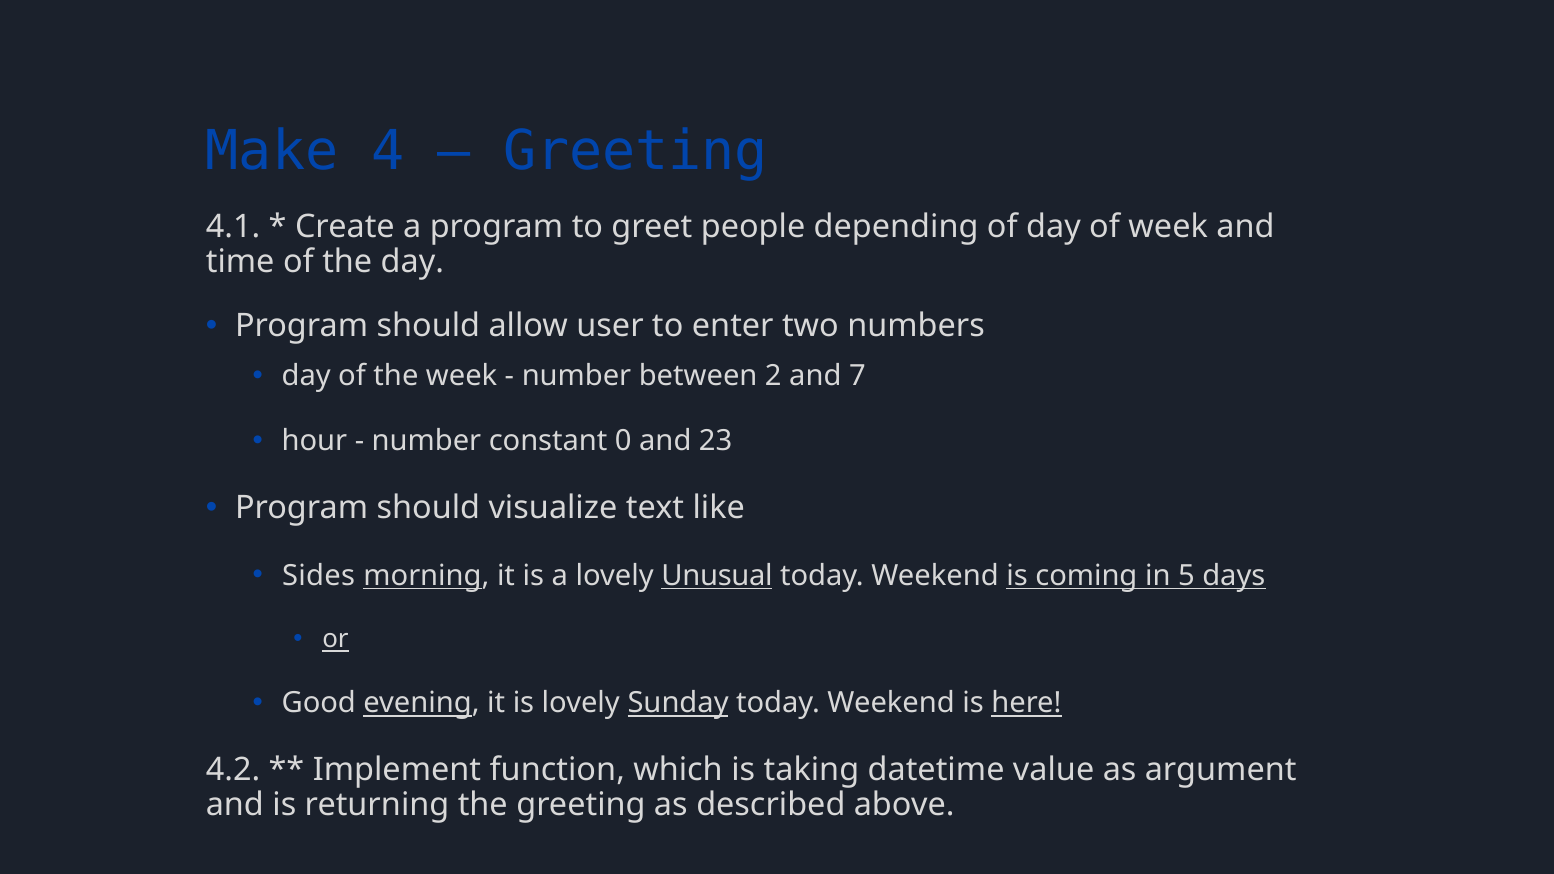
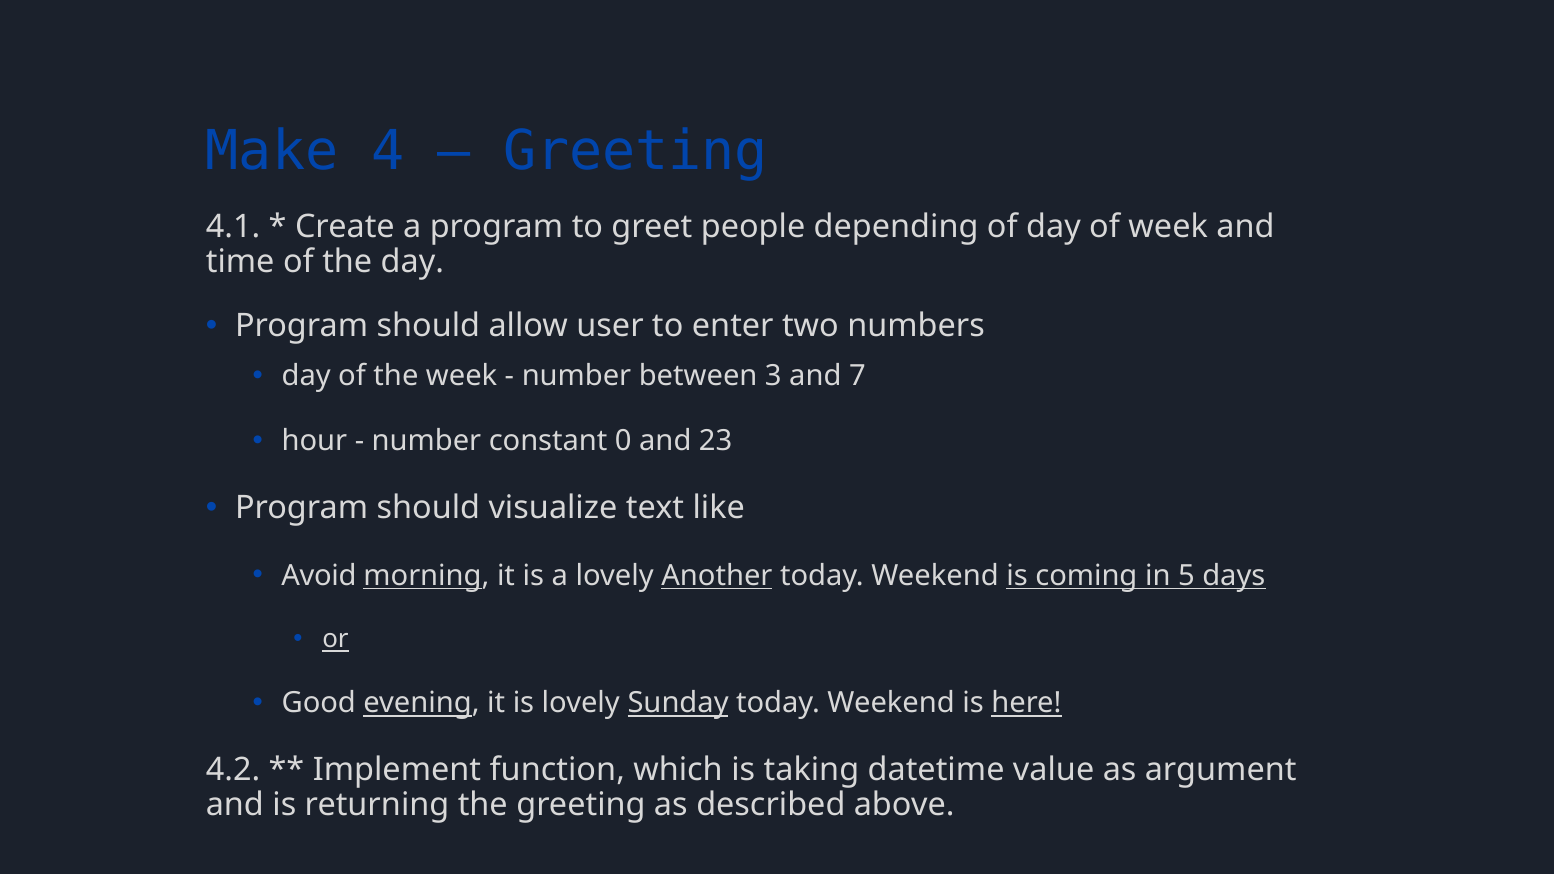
2: 2 -> 3
Sides: Sides -> Avoid
Unusual: Unusual -> Another
